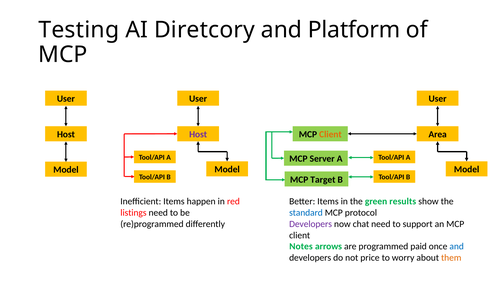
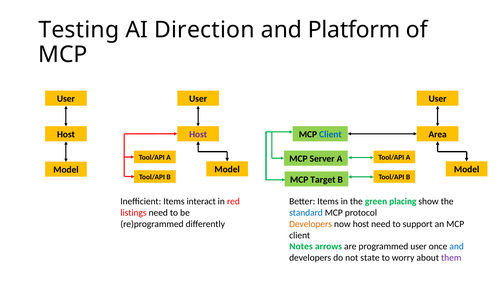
Diretcory: Diretcory -> Direction
Client at (330, 134) colour: orange -> blue
happen: happen -> interact
results: results -> placing
Developers at (311, 223) colour: purple -> orange
now chat: chat -> host
programmed paid: paid -> user
price: price -> state
them colour: orange -> purple
